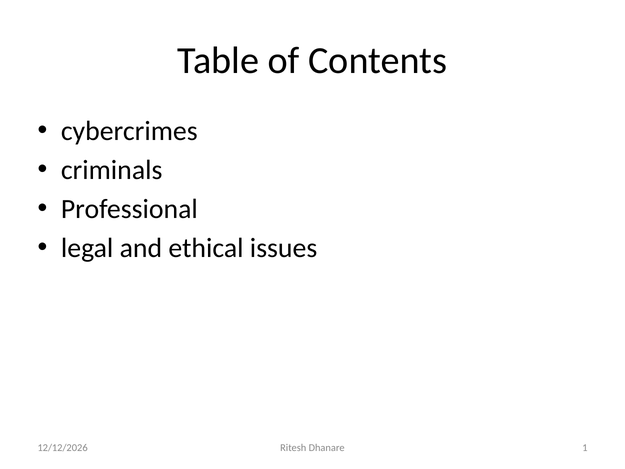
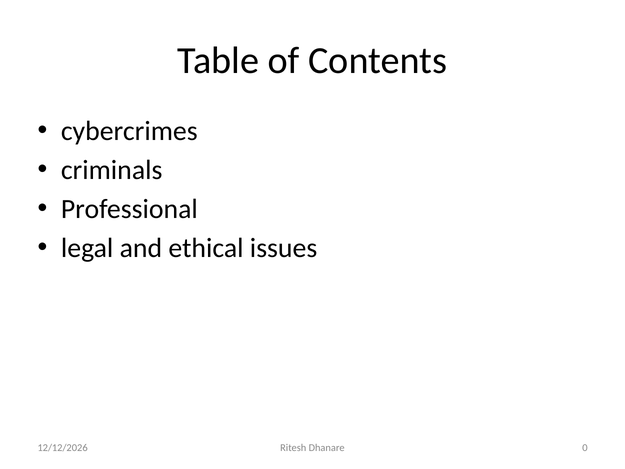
1: 1 -> 0
